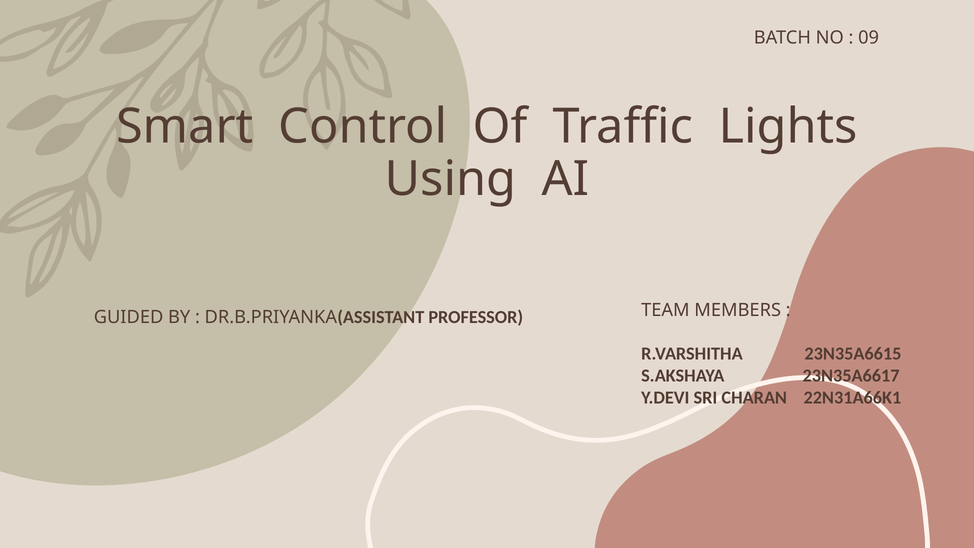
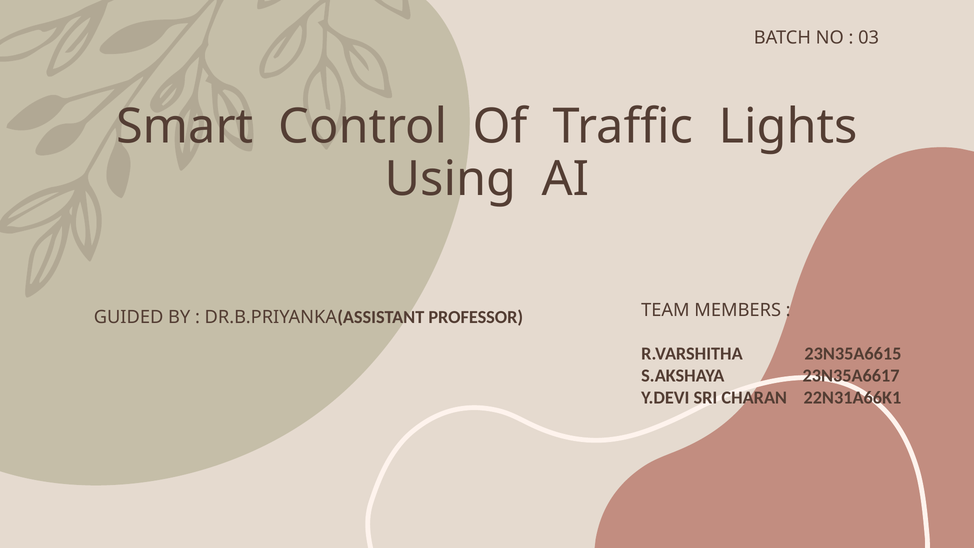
09: 09 -> 03
